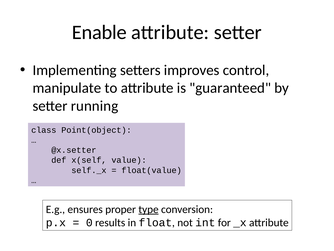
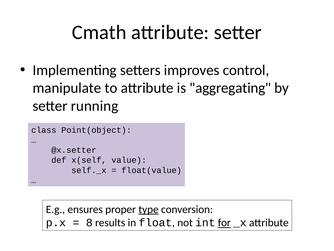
Enable: Enable -> Cmath
guaranteed: guaranteed -> aggregating
0: 0 -> 8
for underline: none -> present
